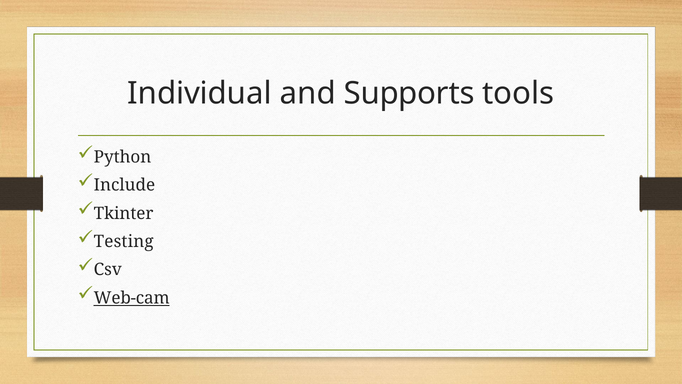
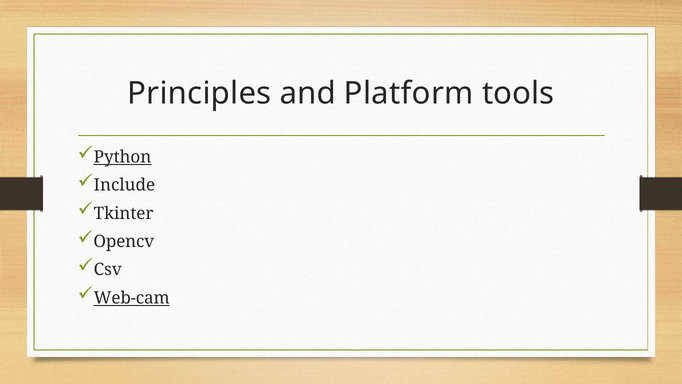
Individual: Individual -> Principles
Supports: Supports -> Platform
Python underline: none -> present
Testing: Testing -> Opencv
